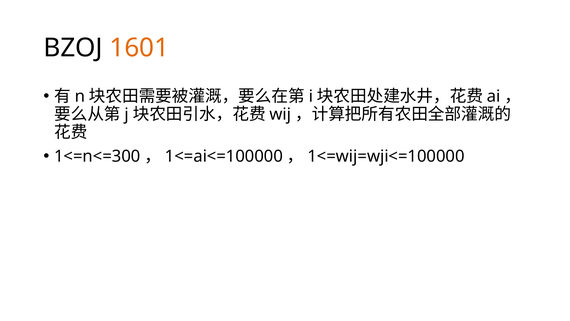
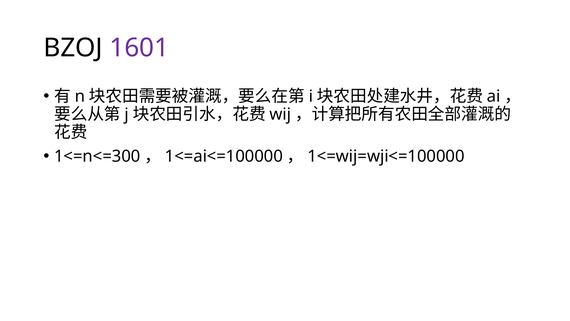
1601 colour: orange -> purple
